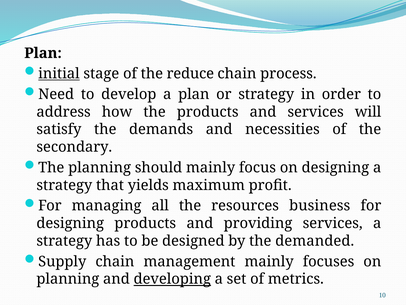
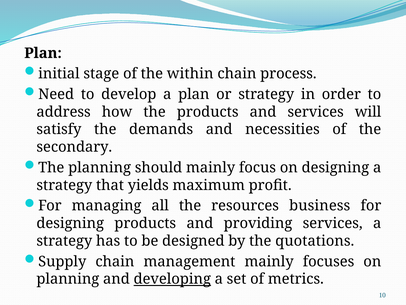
initial underline: present -> none
reduce: reduce -> within
demanded: demanded -> quotations
